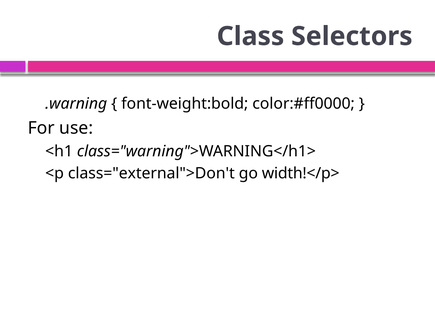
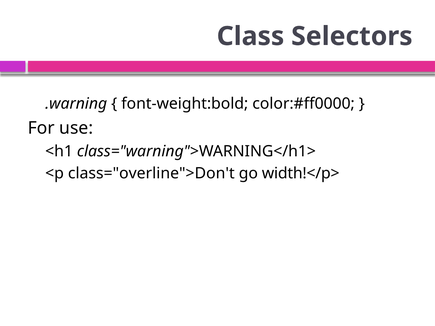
class="external">Don't: class="external">Don't -> class="overline">Don't
